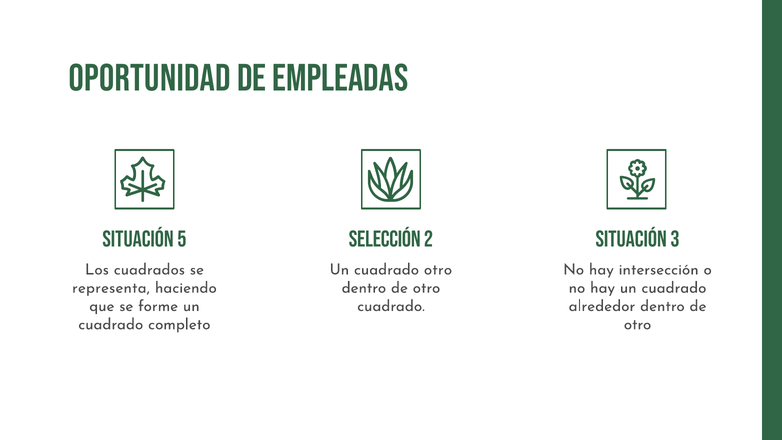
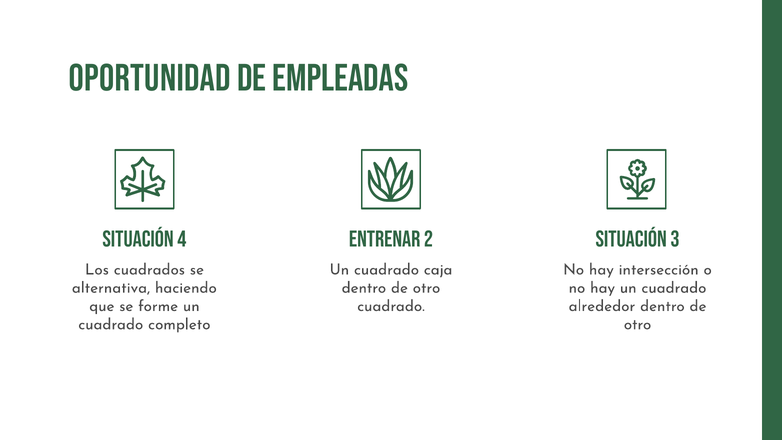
5: 5 -> 4
Selección: Selección -> Entrenar
cuadrado otro: otro -> caja
representa: representa -> alternativa
